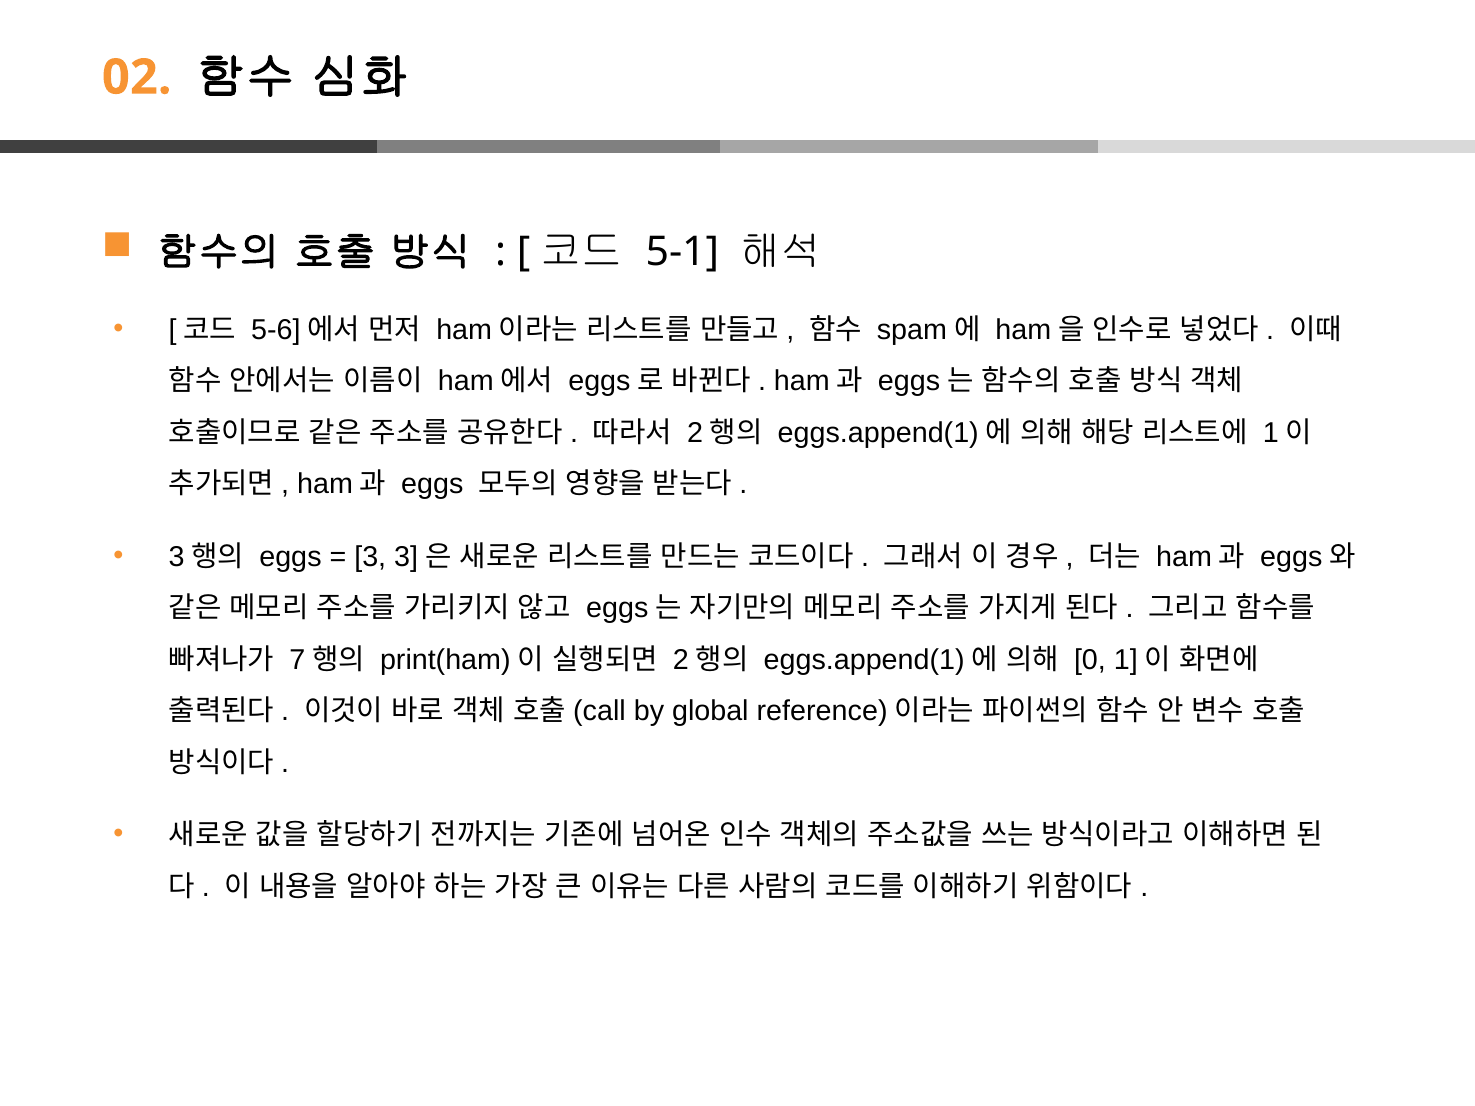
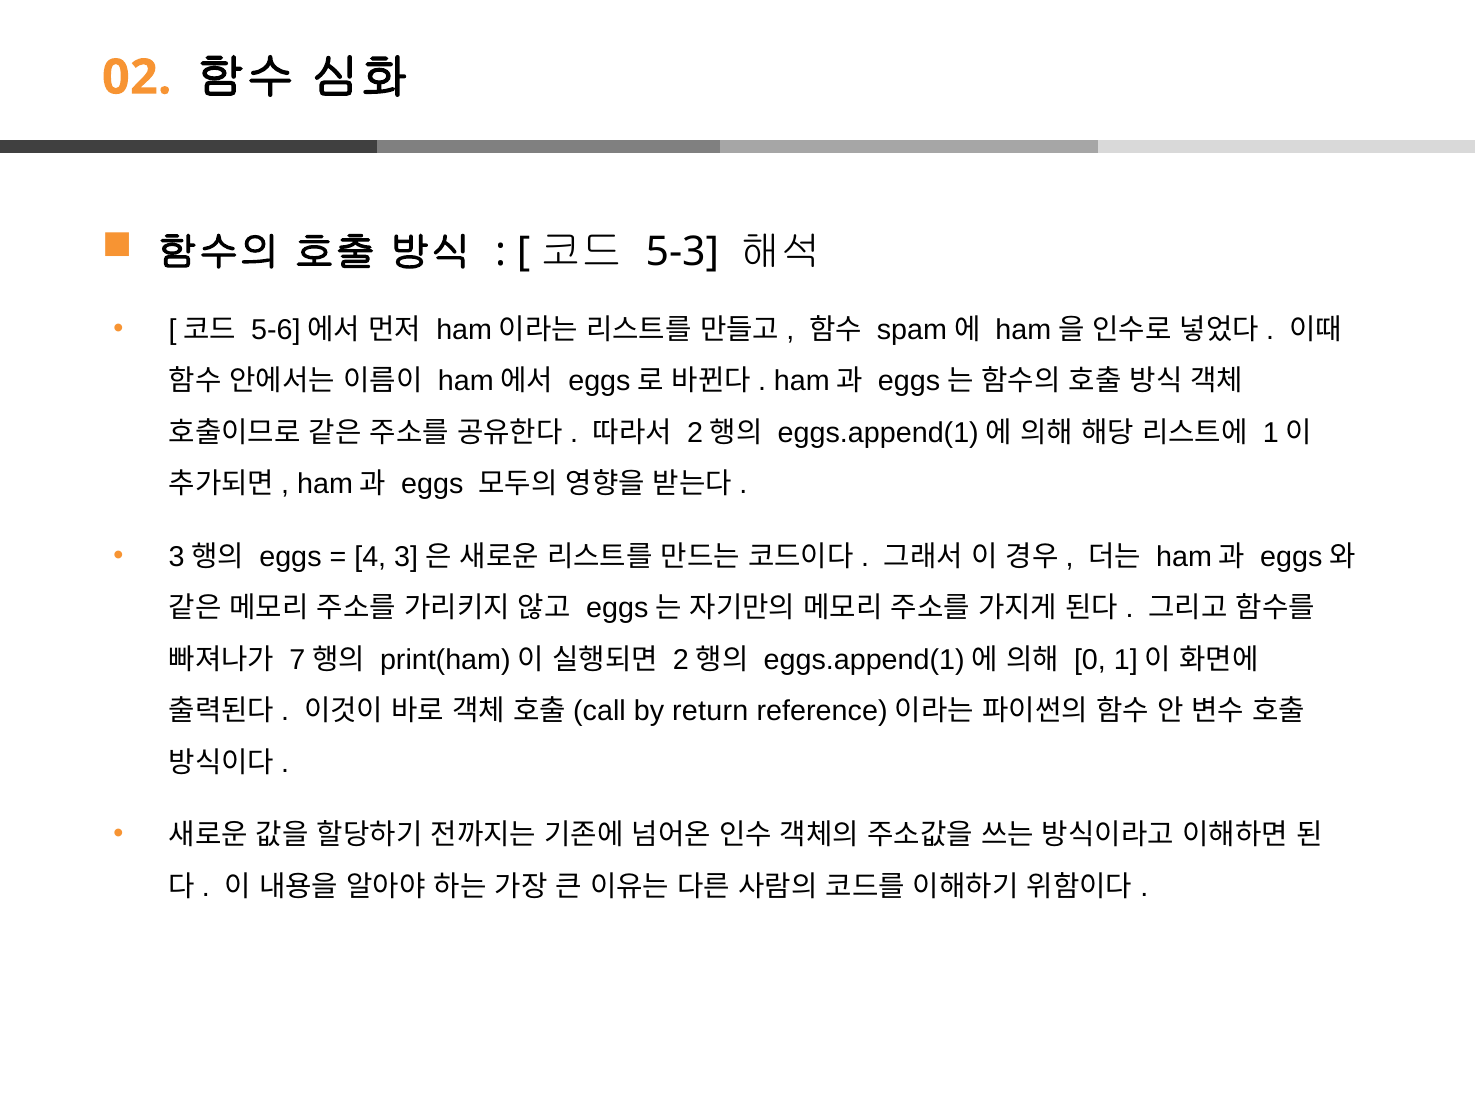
5-1: 5-1 -> 5-3
3 at (370, 557): 3 -> 4
global: global -> return
